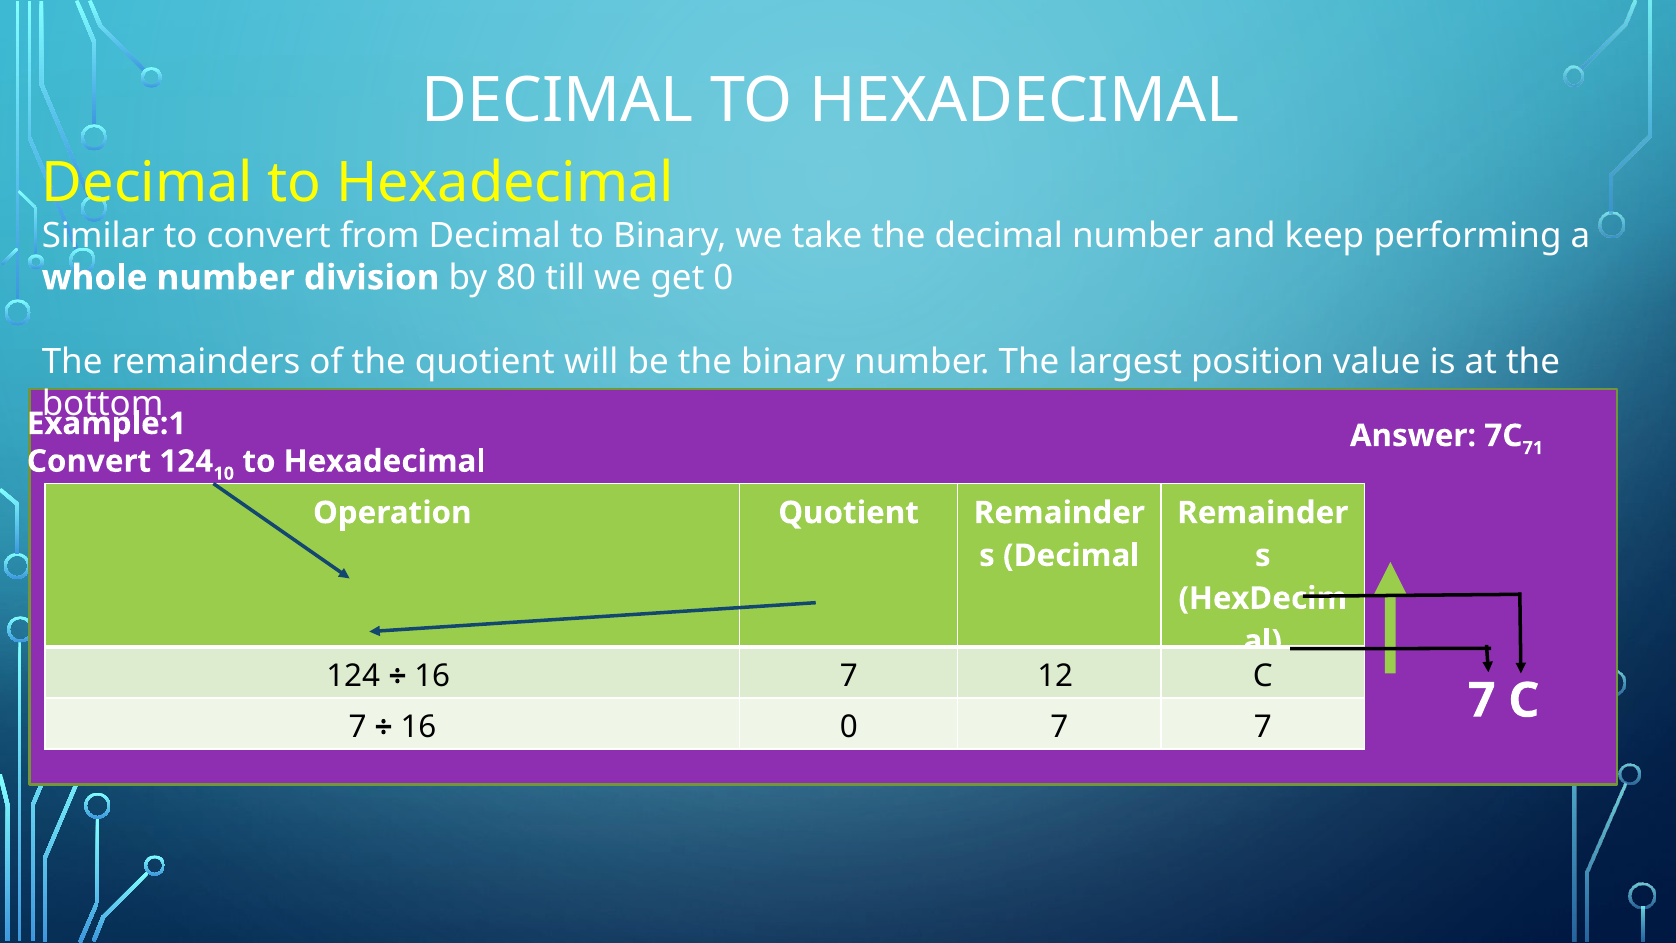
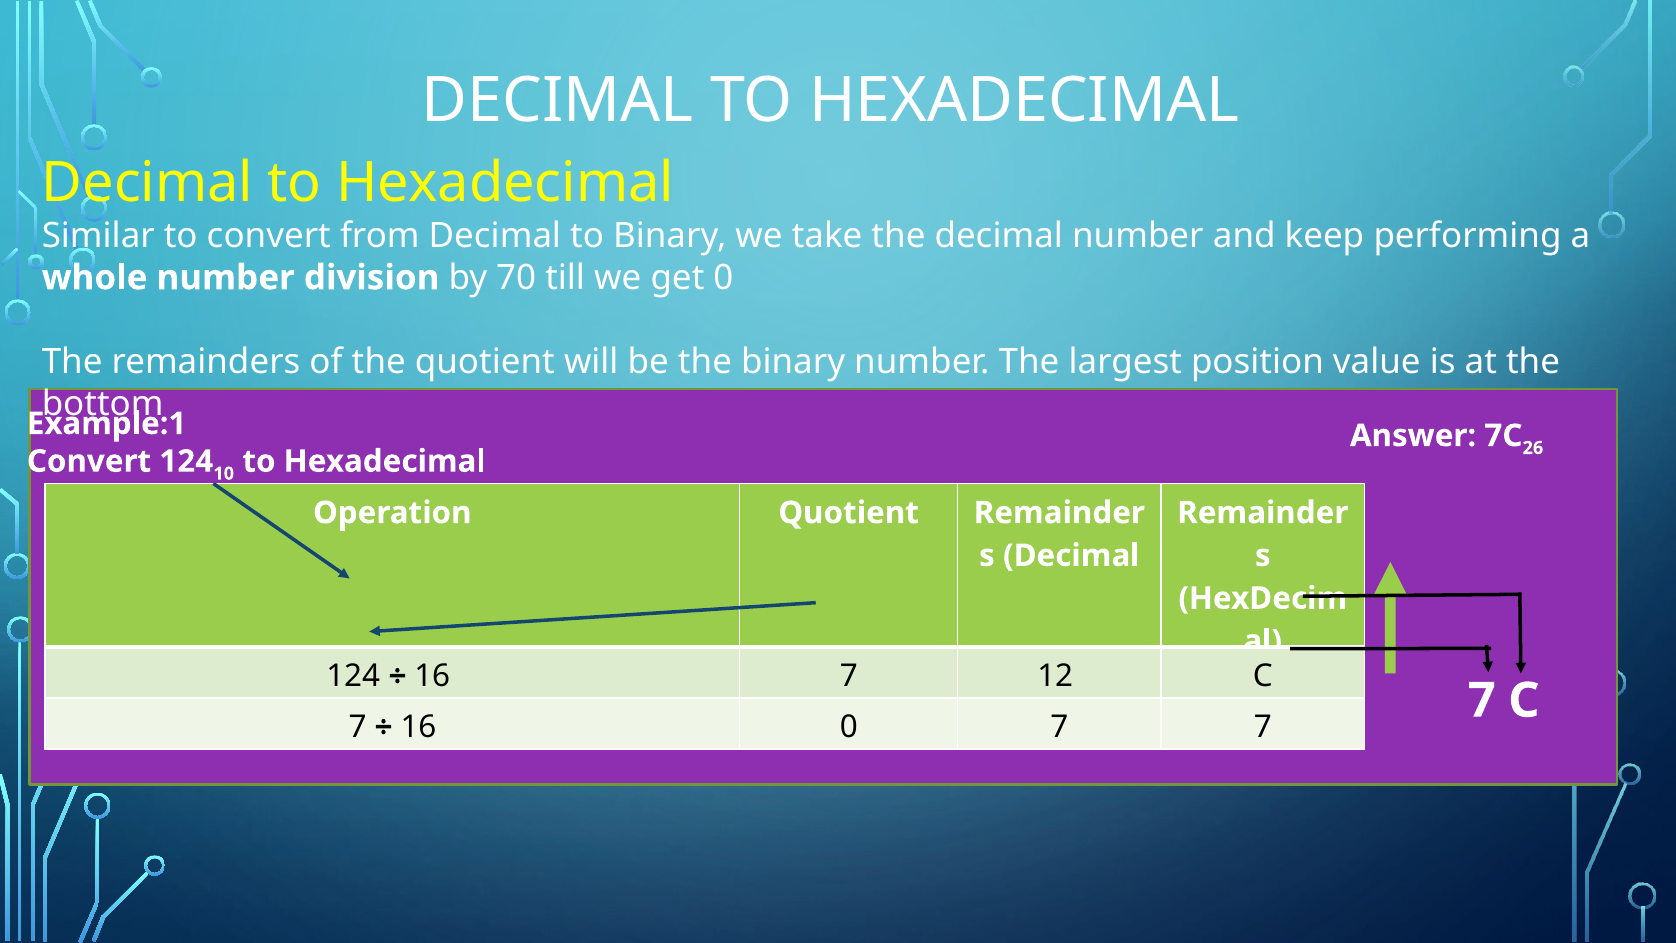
80: 80 -> 70
71: 71 -> 26
